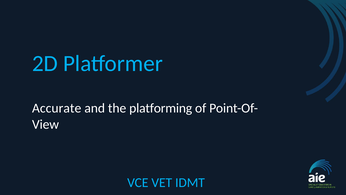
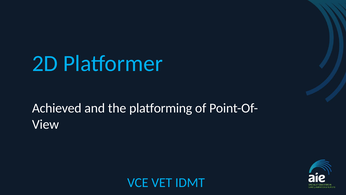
Accurate: Accurate -> Achieved
